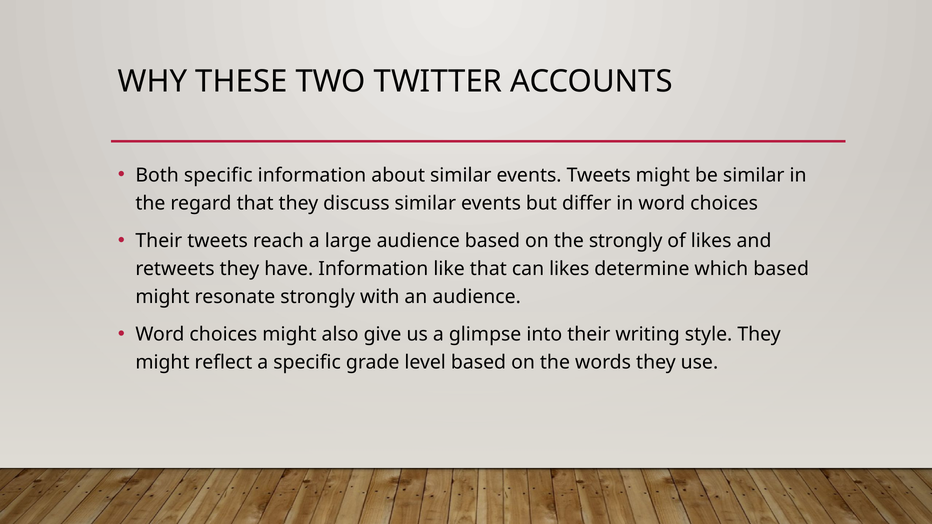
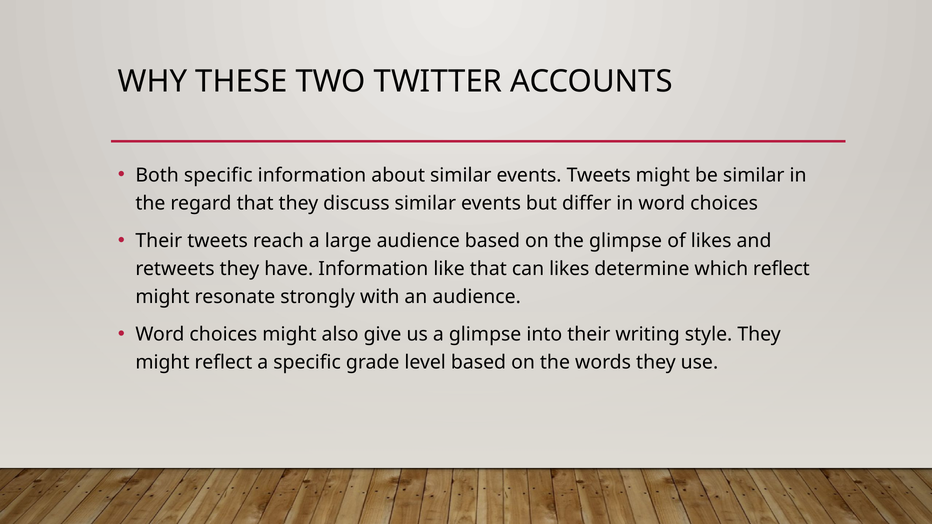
the strongly: strongly -> glimpse
which based: based -> reflect
